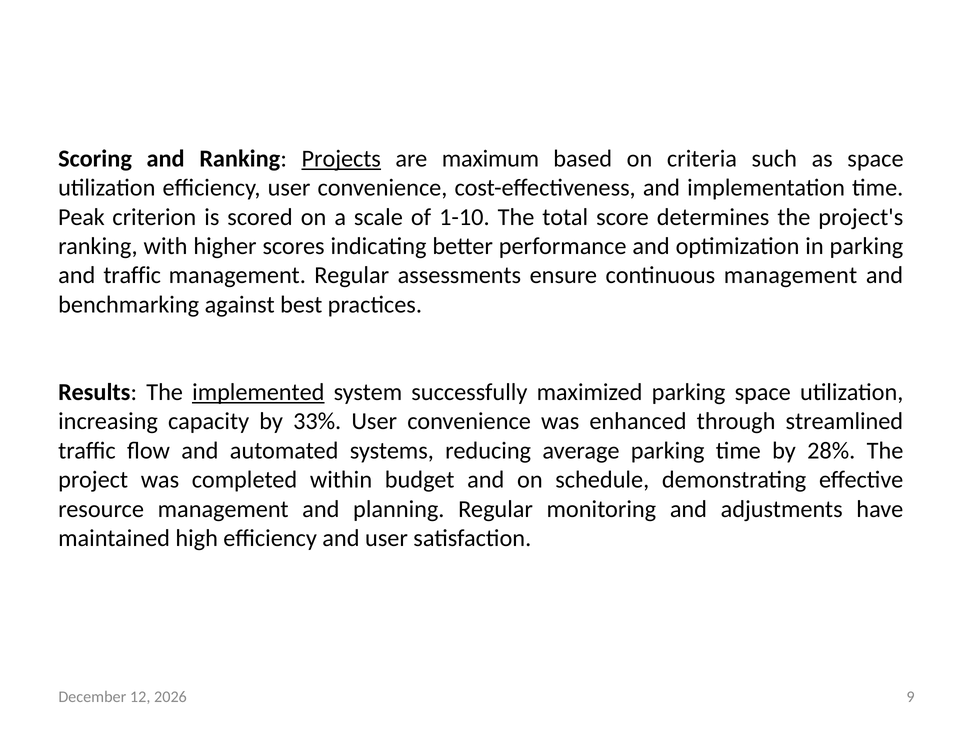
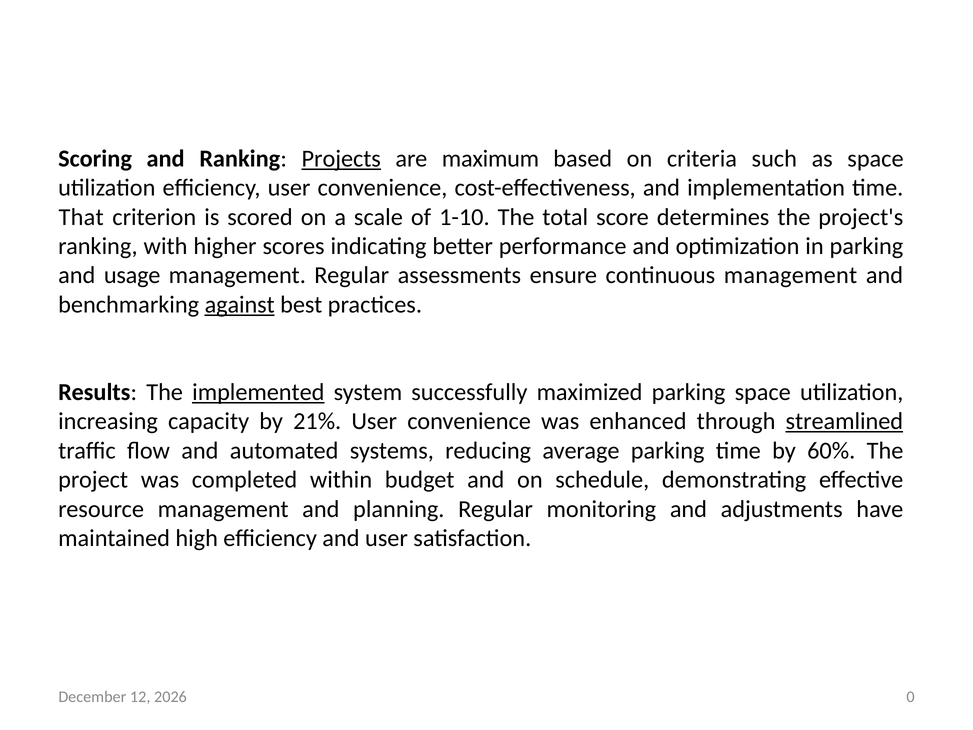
Peak: Peak -> That
and traffic: traffic -> usage
against underline: none -> present
33%: 33% -> 21%
streamlined underline: none -> present
28%: 28% -> 60%
9: 9 -> 0
